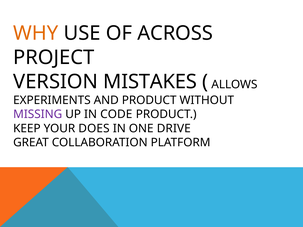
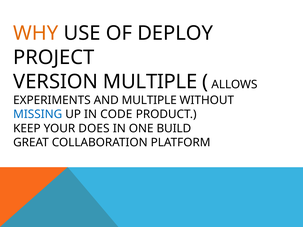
ACROSS: ACROSS -> DEPLOY
VERSION MISTAKES: MISTAKES -> MULTIPLE
AND PRODUCT: PRODUCT -> MULTIPLE
MISSING colour: purple -> blue
DRIVE: DRIVE -> BUILD
